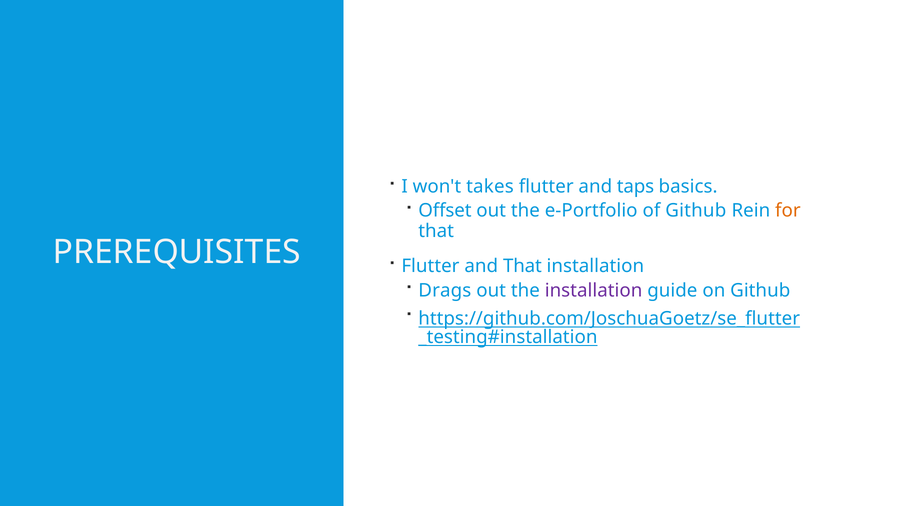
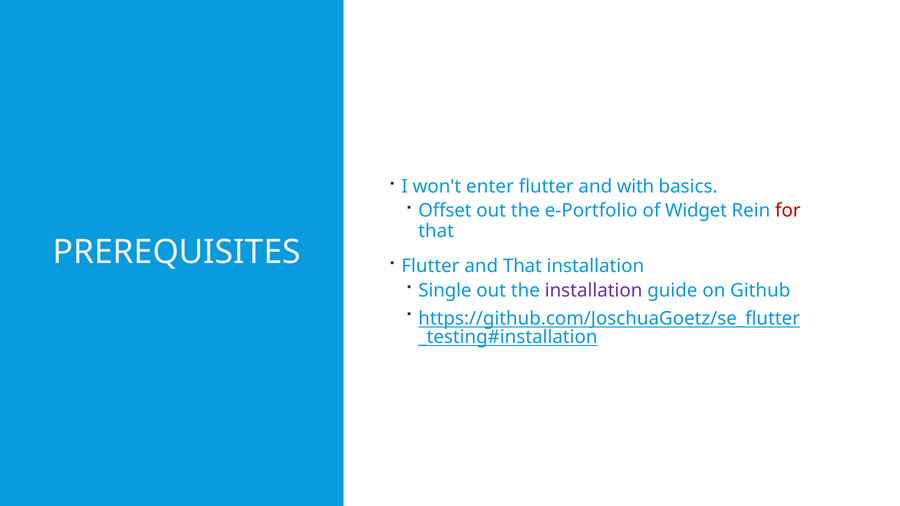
takes: takes -> enter
taps: taps -> with
of Github: Github -> Widget
for colour: orange -> red
Drags: Drags -> Single
